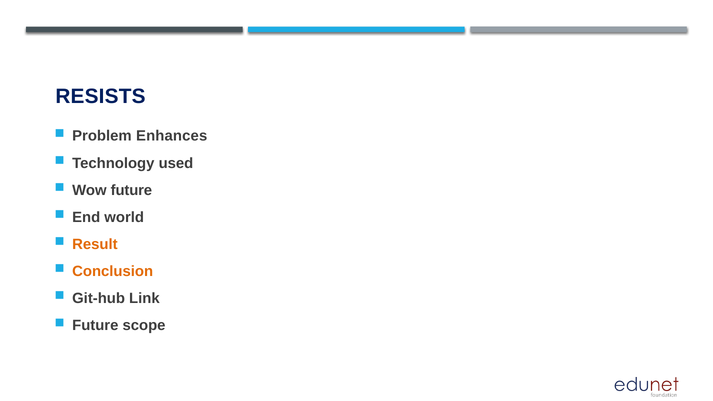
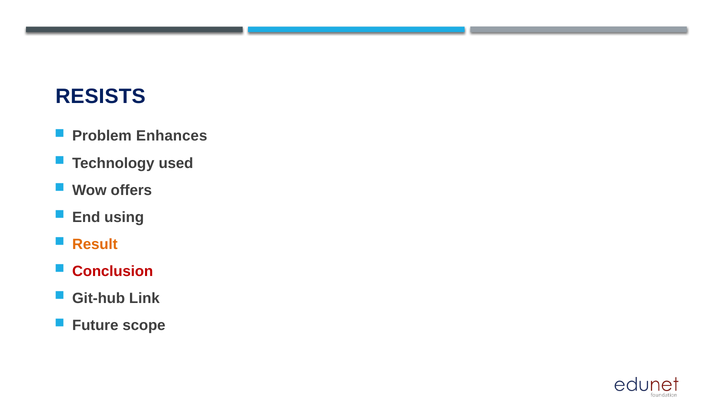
Wow future: future -> offers
world: world -> using
Conclusion colour: orange -> red
